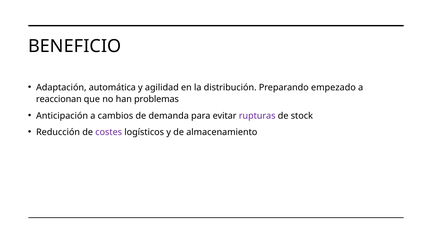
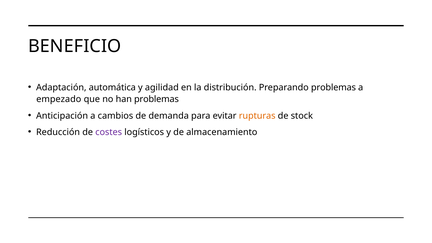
Preparando empezado: empezado -> problemas
reaccionan: reaccionan -> empezado
rupturas colour: purple -> orange
